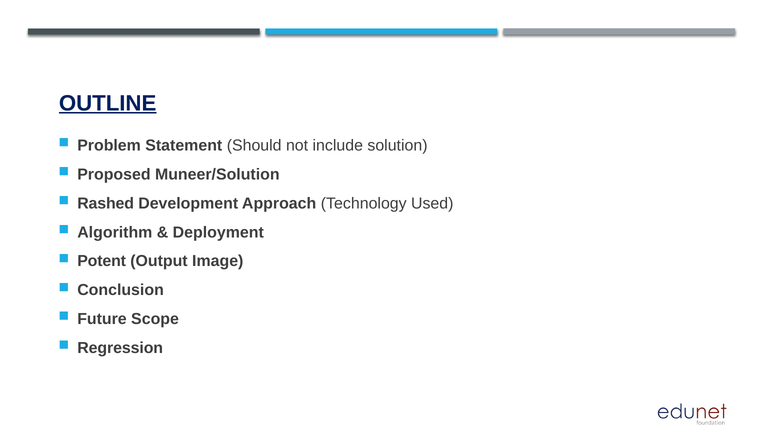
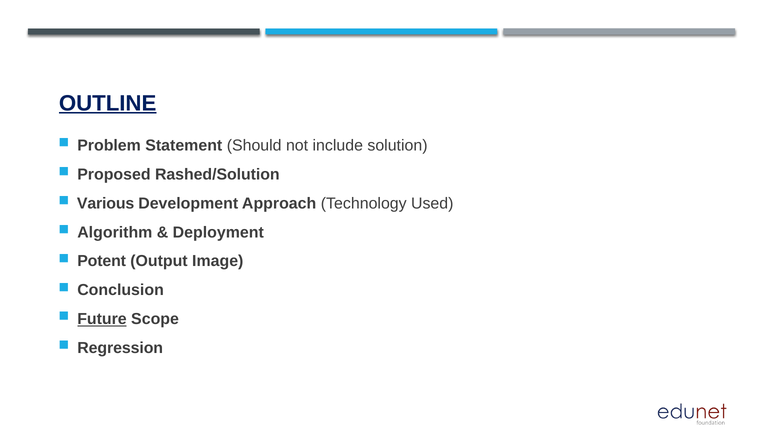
Muneer/Solution: Muneer/Solution -> Rashed/Solution
Rashed: Rashed -> Various
Future underline: none -> present
